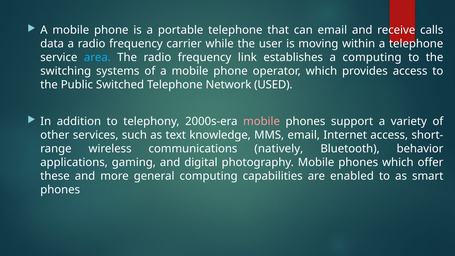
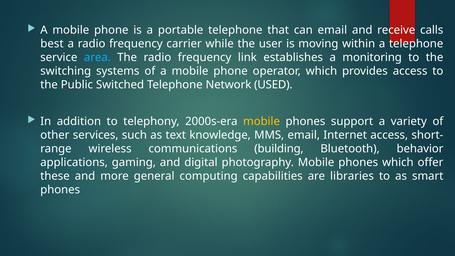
data: data -> best
a computing: computing -> monitoring
mobile at (262, 121) colour: pink -> yellow
natively: natively -> building
enabled: enabled -> libraries
